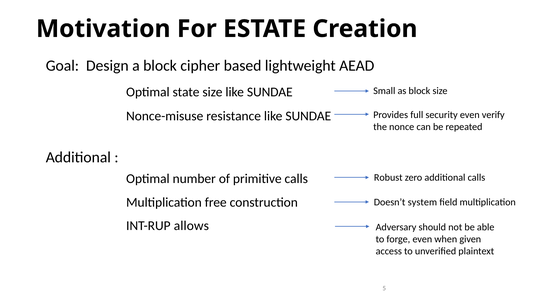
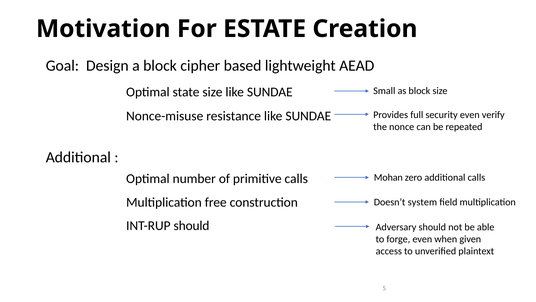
Robust: Robust -> Mohan
INT-RUP allows: allows -> should
